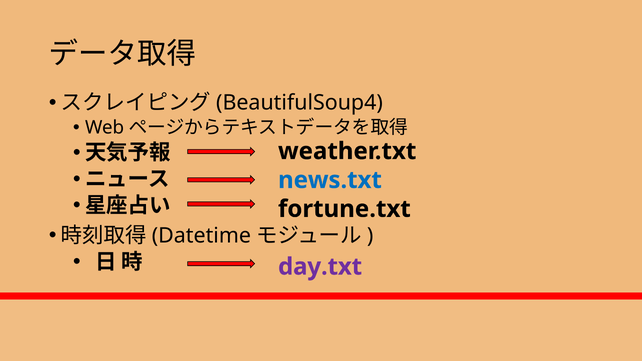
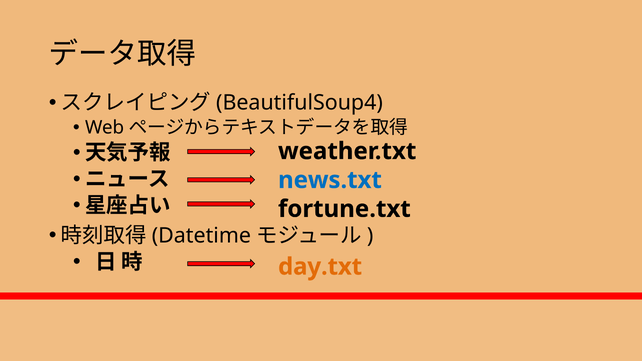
day.txt colour: purple -> orange
